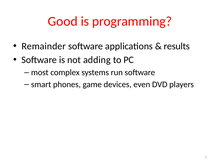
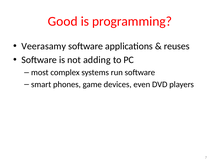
Remainder: Remainder -> Veerasamy
results: results -> reuses
